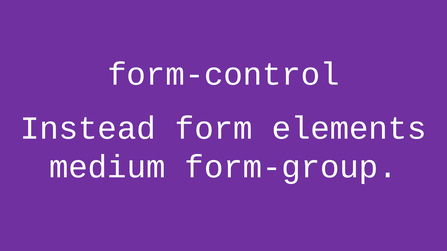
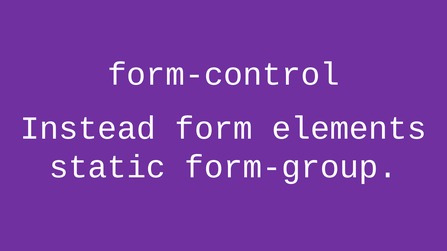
medium: medium -> static
